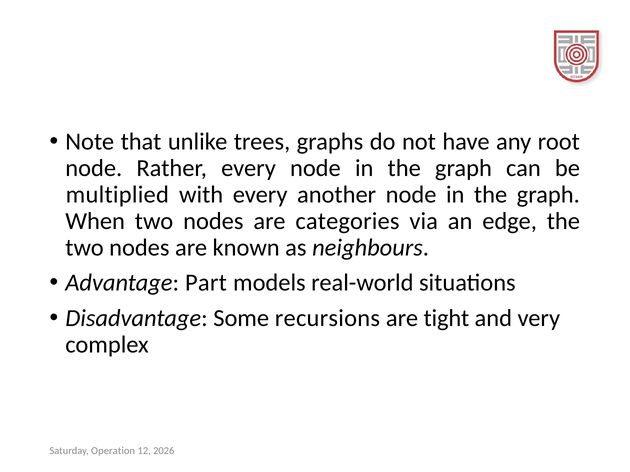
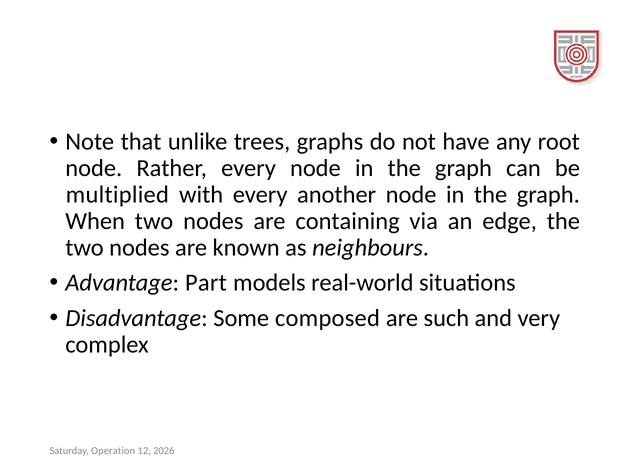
categories: categories -> containing
recursions: recursions -> composed
tight: tight -> such
